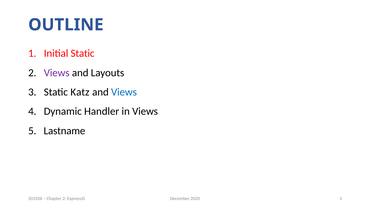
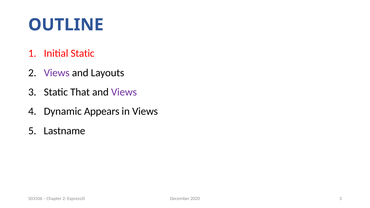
Katz: Katz -> That
Views at (124, 92) colour: blue -> purple
Handler: Handler -> Appears
